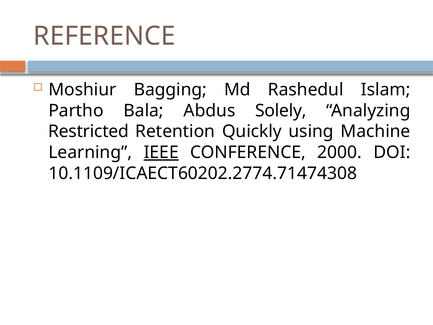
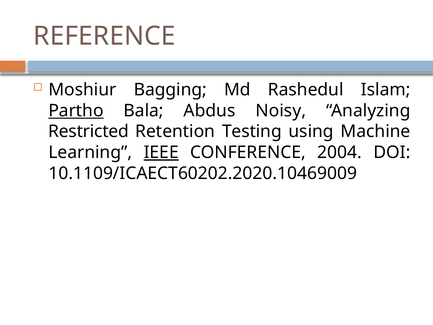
Partho underline: none -> present
Solely: Solely -> Noisy
Quickly: Quickly -> Testing
2000: 2000 -> 2004
10.1109/ICAECT60202.2774.71474308: 10.1109/ICAECT60202.2774.71474308 -> 10.1109/ICAECT60202.2020.10469009
